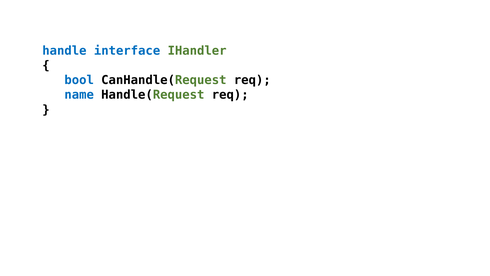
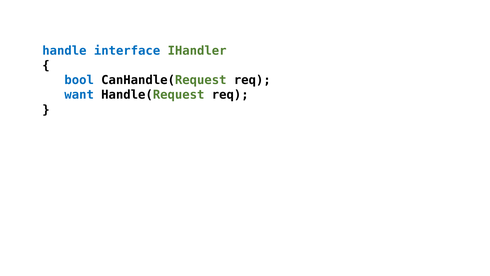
name: name -> want
